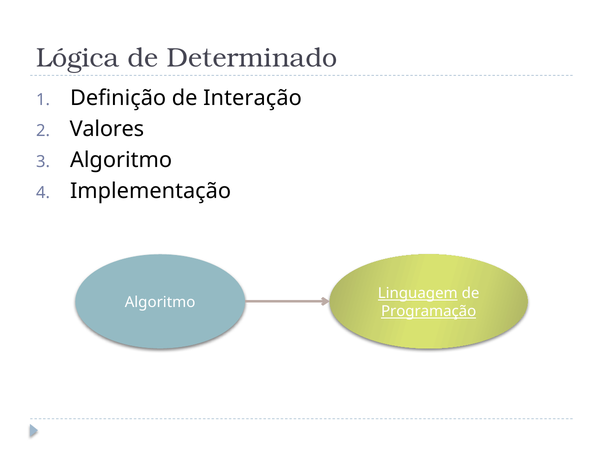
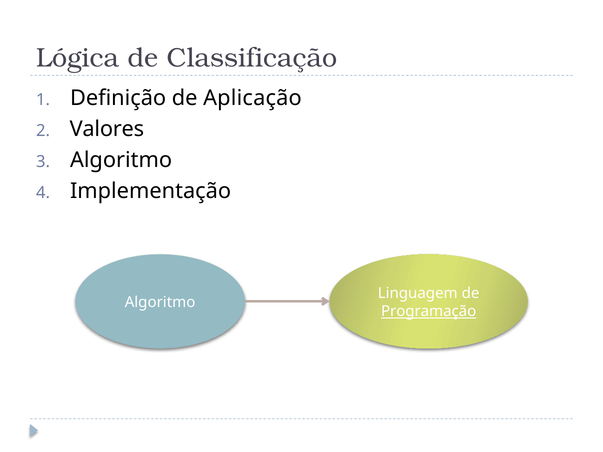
Determinado: Determinado -> Classificação
Interação: Interação -> Aplicação
Linguagem underline: present -> none
